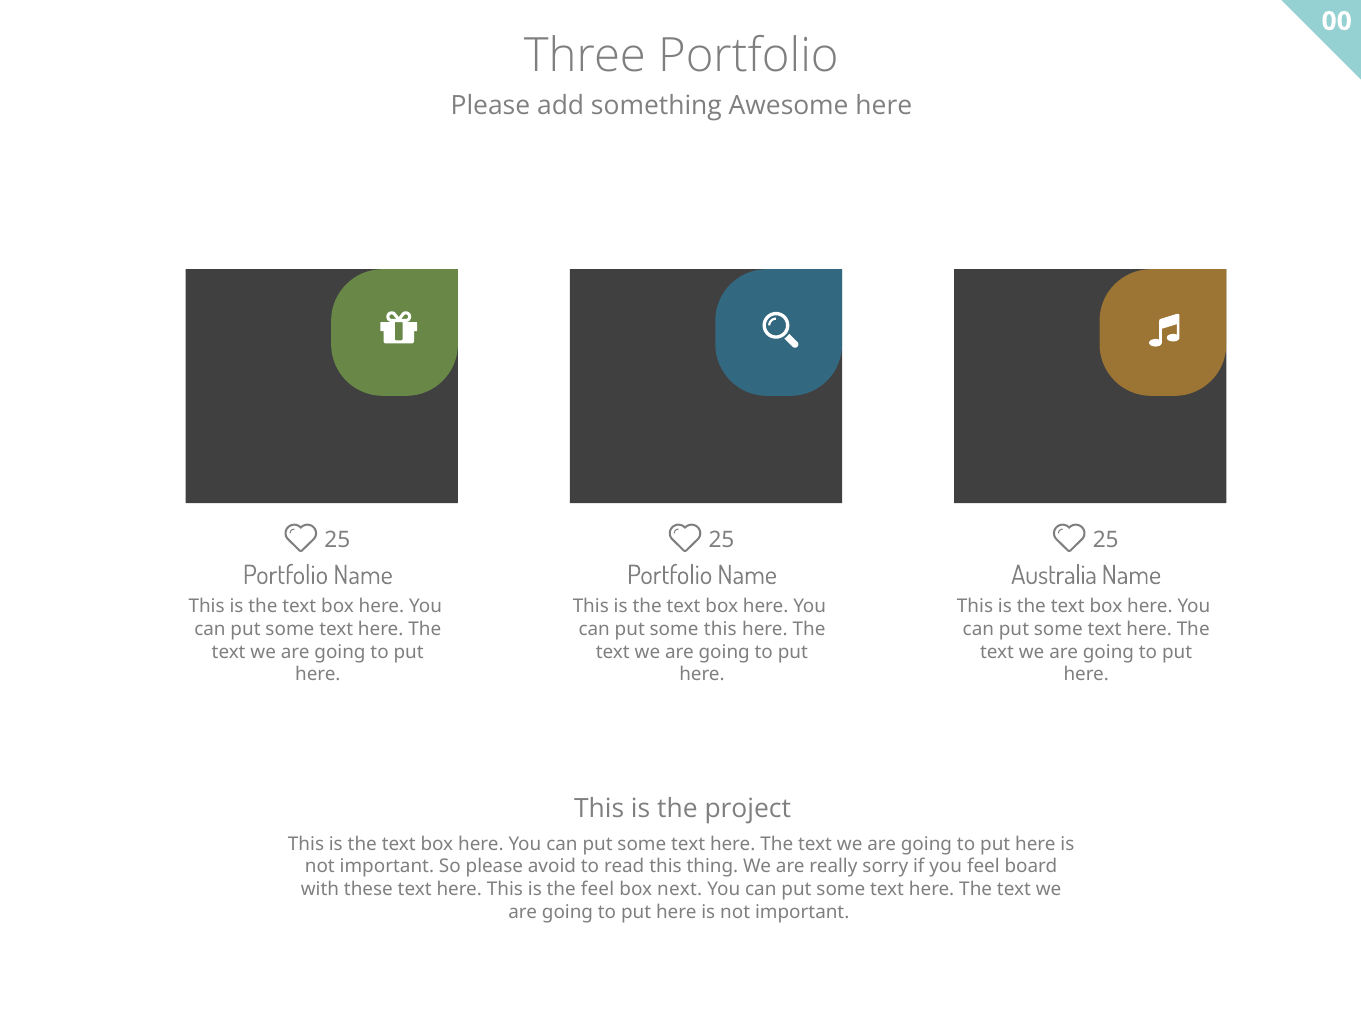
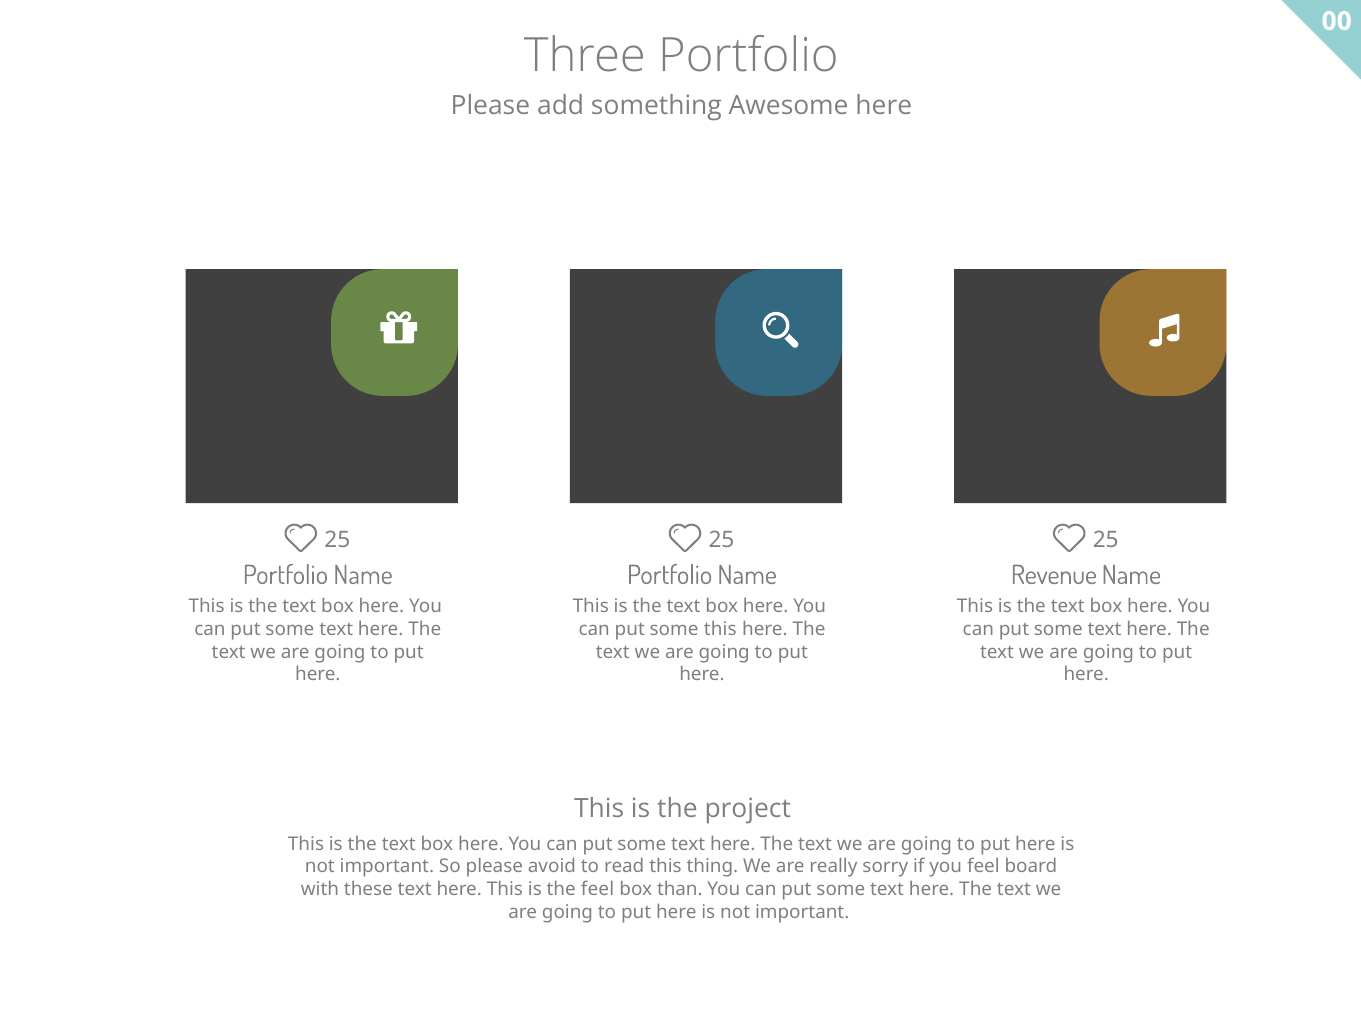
Australia: Australia -> Revenue
next: next -> than
